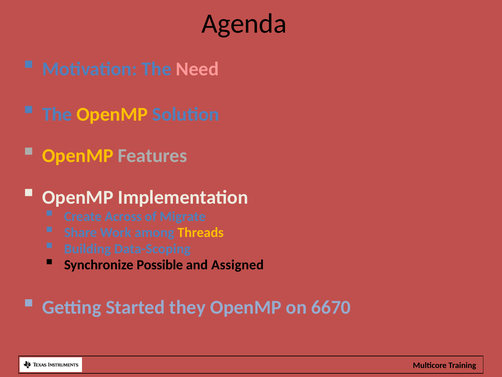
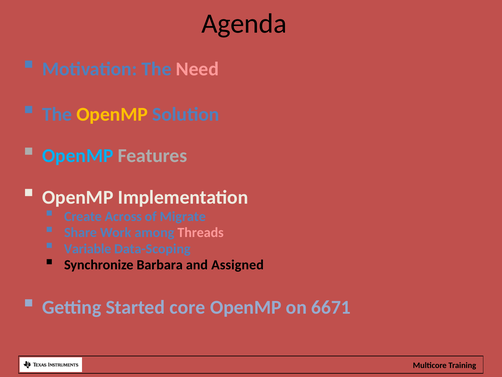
OpenMP at (78, 156) colour: yellow -> light blue
Threads colour: yellow -> pink
Building: Building -> Variable
Possible: Possible -> Barbara
they: they -> core
6670: 6670 -> 6671
